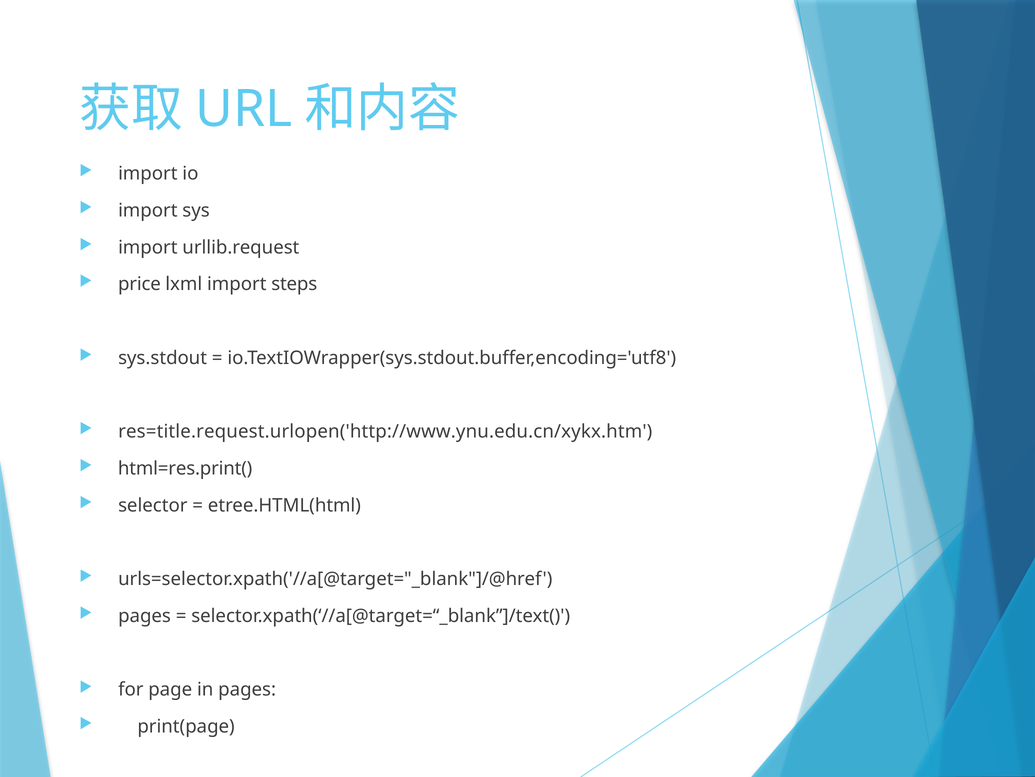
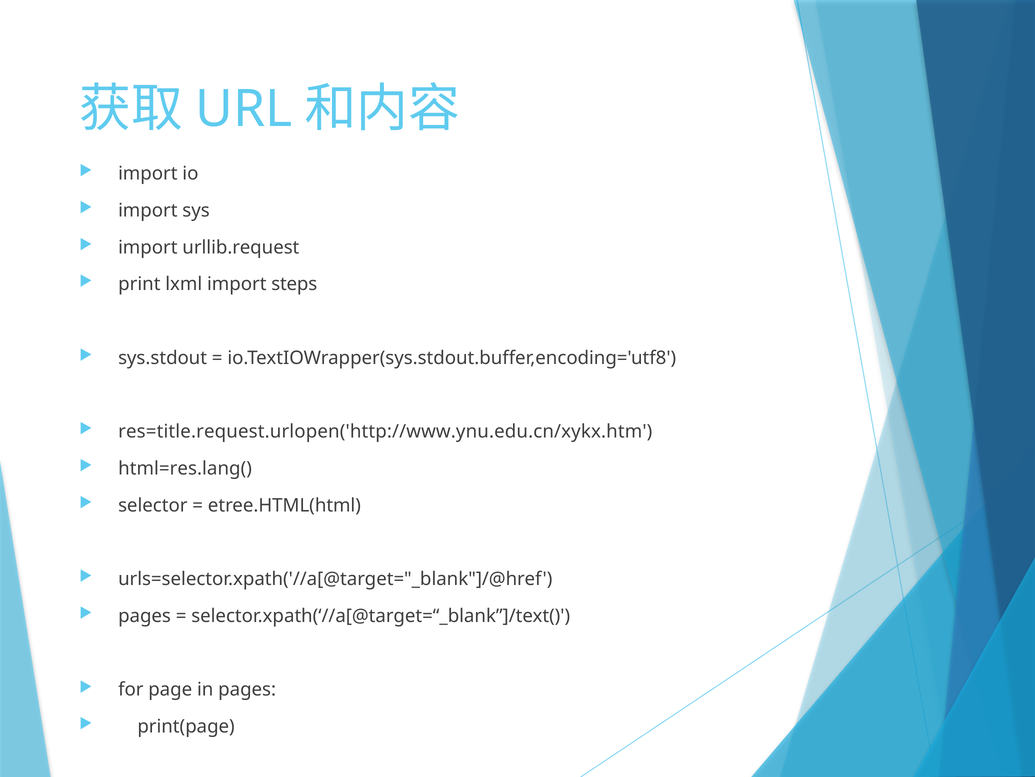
price: price -> print
html=res.print(: html=res.print( -> html=res.lang(
